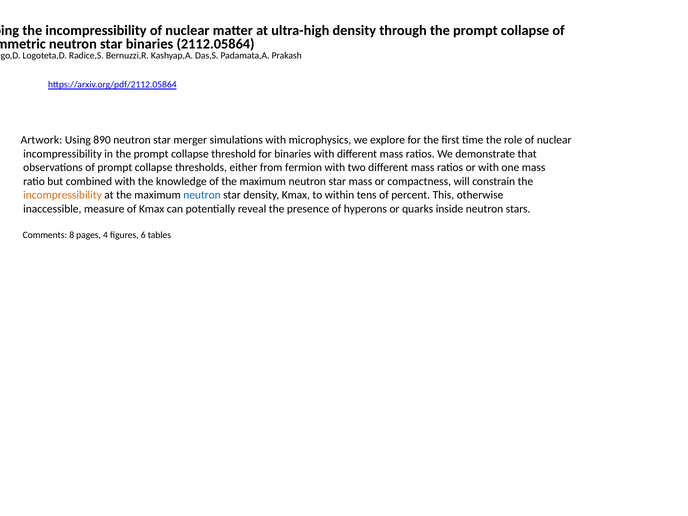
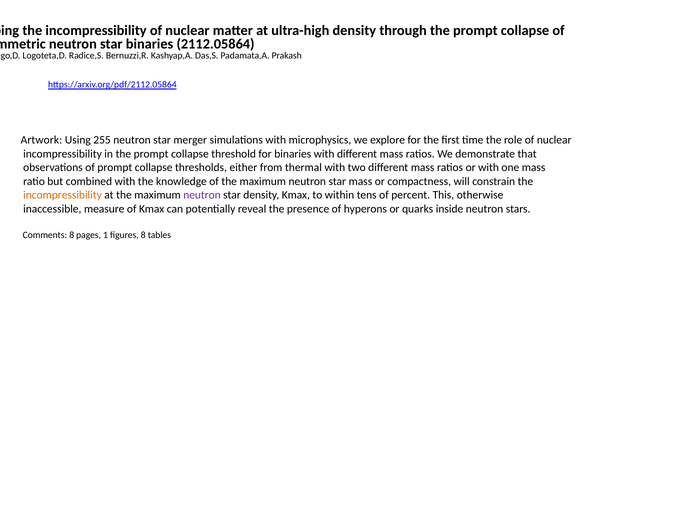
890: 890 -> 255
fermion: fermion -> thermal
neutron at (202, 195) colour: blue -> purple
4: 4 -> 1
figures 6: 6 -> 8
